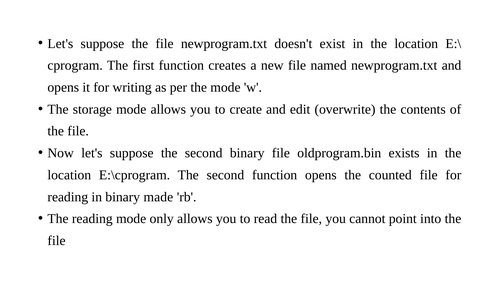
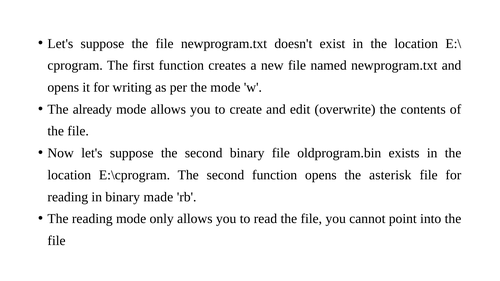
storage: storage -> already
counted: counted -> asterisk
